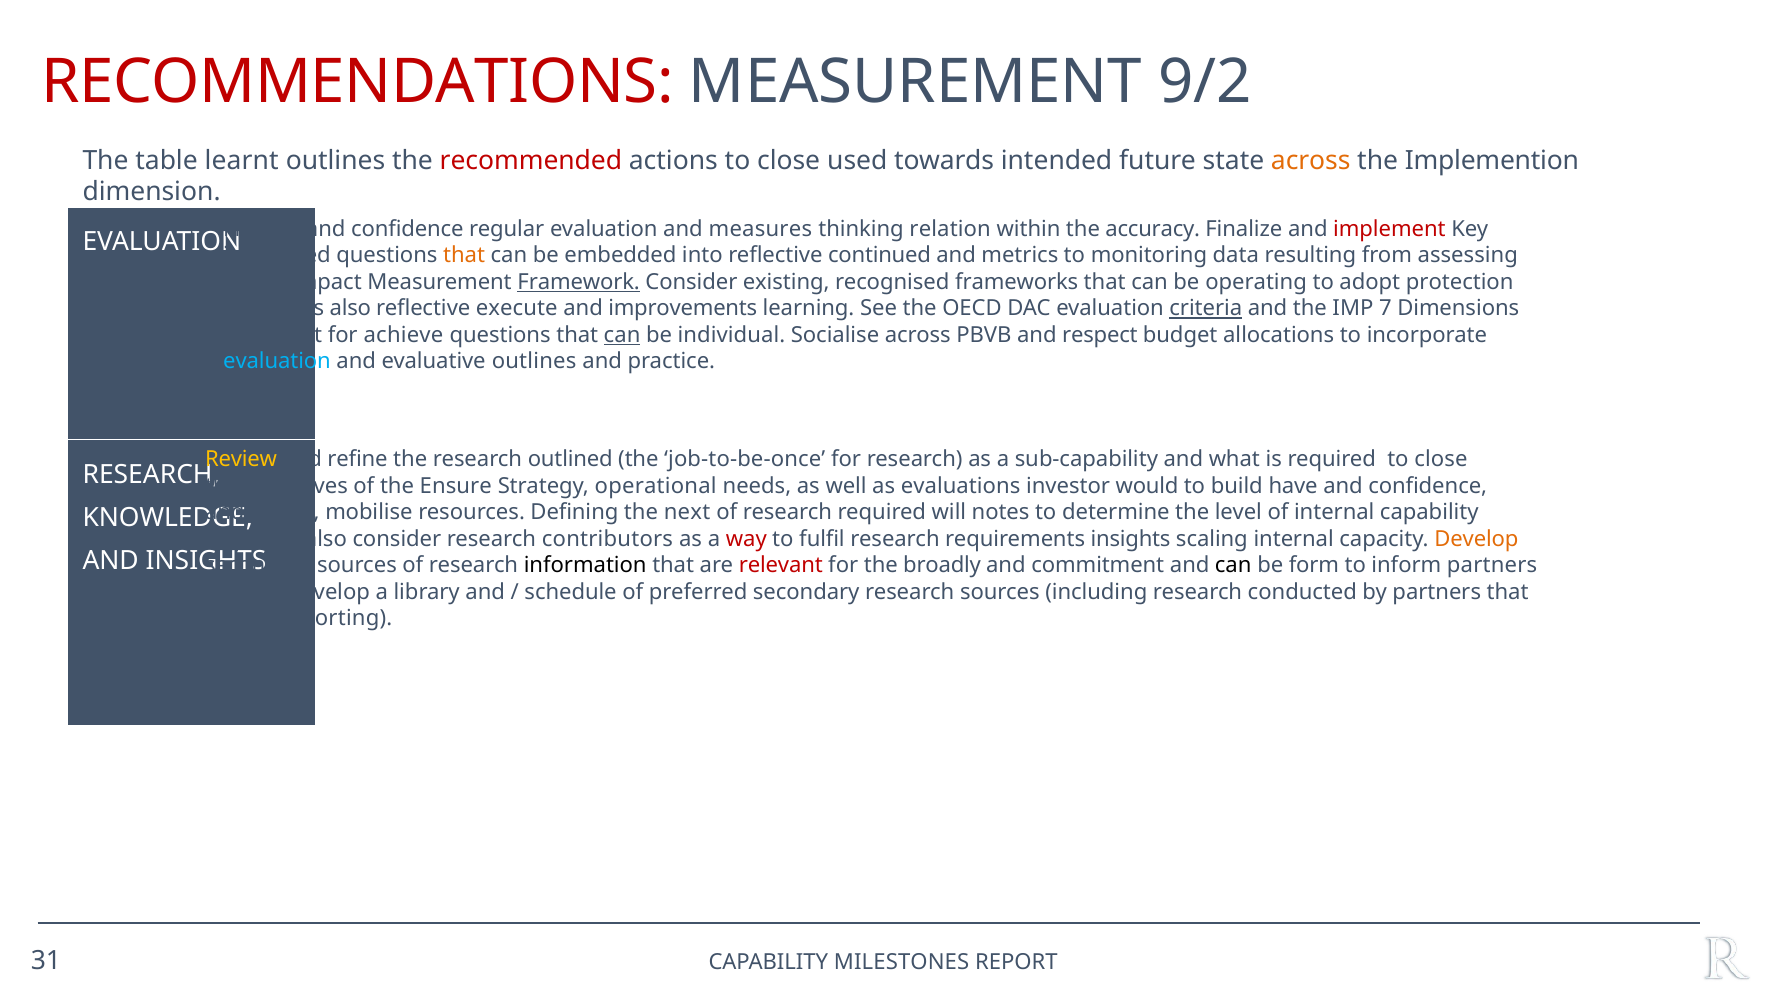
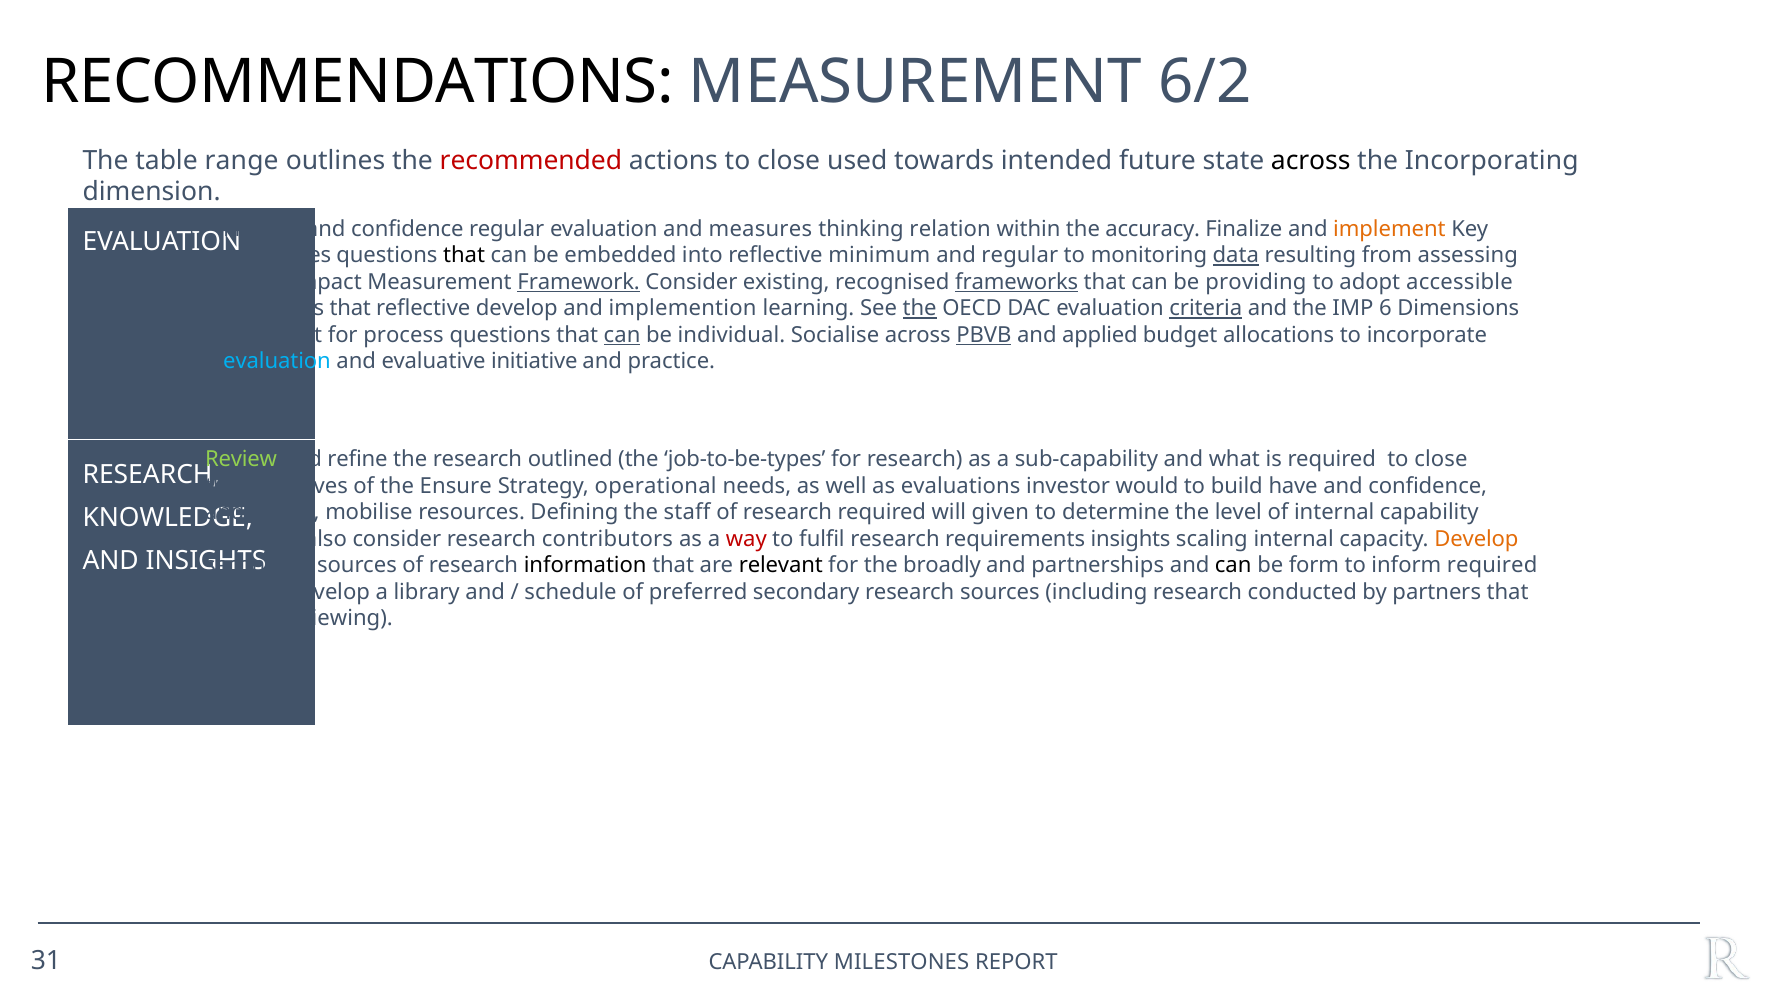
RECOMMENDATIONS colour: red -> black
9/2: 9/2 -> 6/2
learnt: learnt -> range
across at (1311, 161) colour: orange -> black
Implemention: Implemention -> Incorporating
implement colour: red -> orange
integrated: integrated -> yourselves
that at (464, 256) colour: orange -> black
continued: continued -> minimum
and metrics: metrics -> regular
data underline: none -> present
frameworks underline: none -> present
operating: operating -> providing
protection: protection -> accessible
also at (350, 309): also -> that
reflective execute: execute -> develop
improvements: improvements -> implemention
the at (920, 309) underline: none -> present
7: 7 -> 6
achieve: achieve -> process
PBVB underline: none -> present
respect: respect -> applied
evaluative outlines: outlines -> initiative
Review colour: yellow -> light green
job-to-be-once: job-to-be-once -> job-to-be-types
next: next -> staff
notes: notes -> given
relevant colour: red -> black
commitment: commitment -> partnerships
inform partners: partners -> required
reporting: reporting -> reviewing
